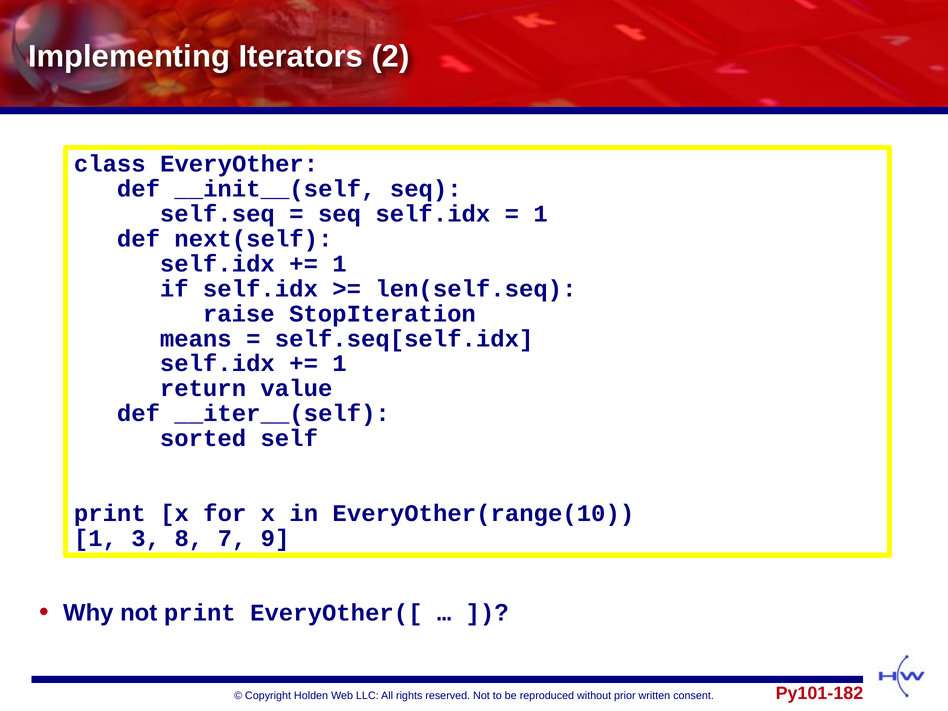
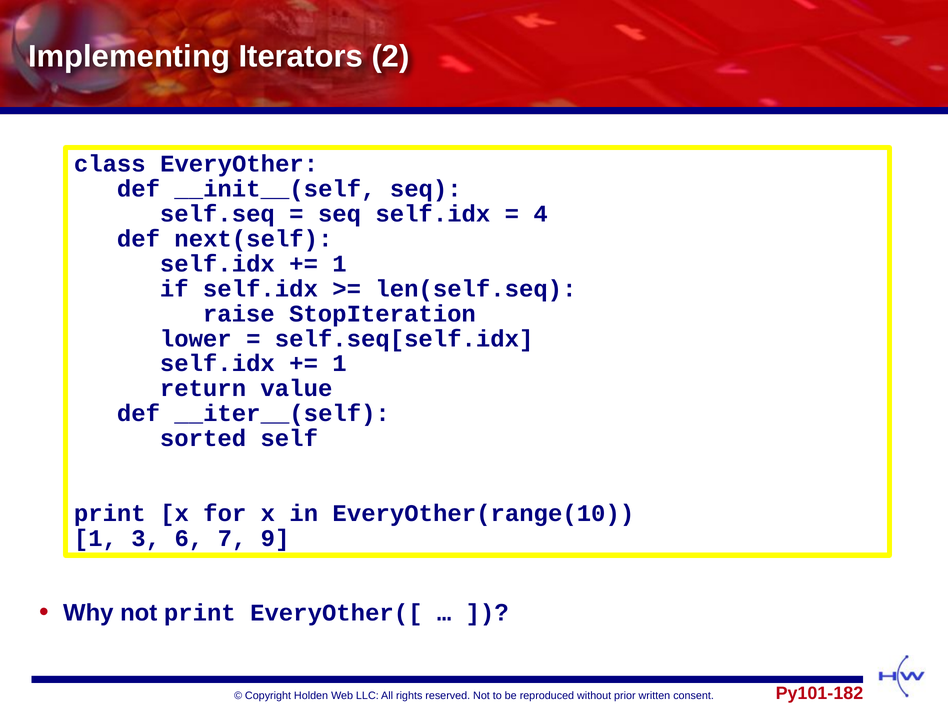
1 at (541, 214): 1 -> 4
means: means -> lower
8: 8 -> 6
